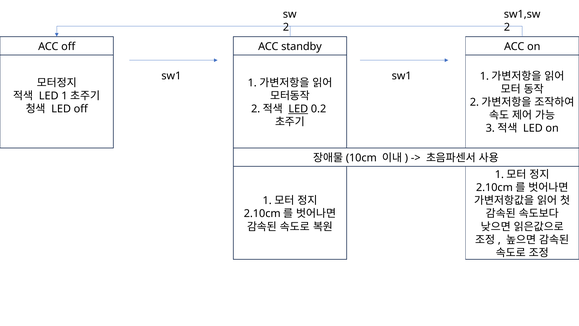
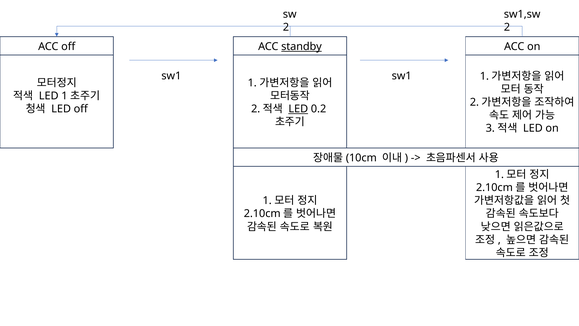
standby underline: none -> present
